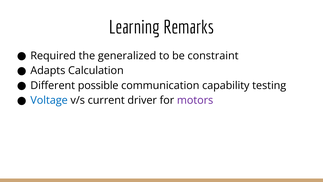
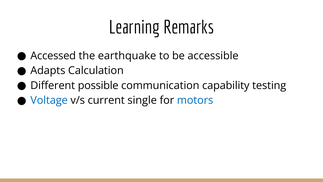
Required: Required -> Accessed
generalized: generalized -> earthquake
constraint: constraint -> accessible
driver: driver -> single
motors colour: purple -> blue
